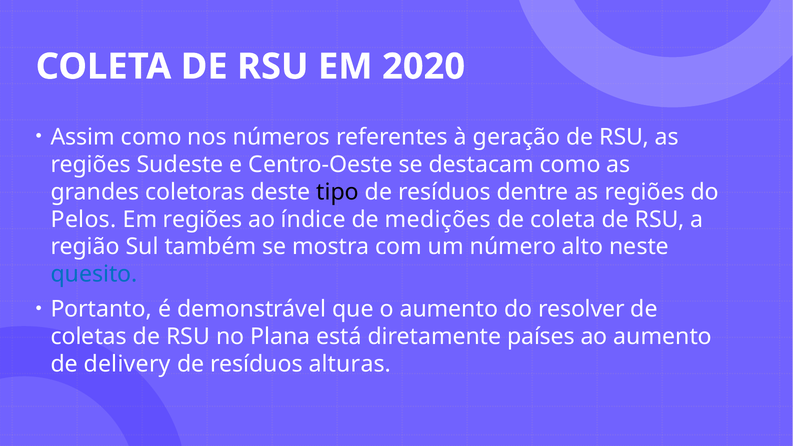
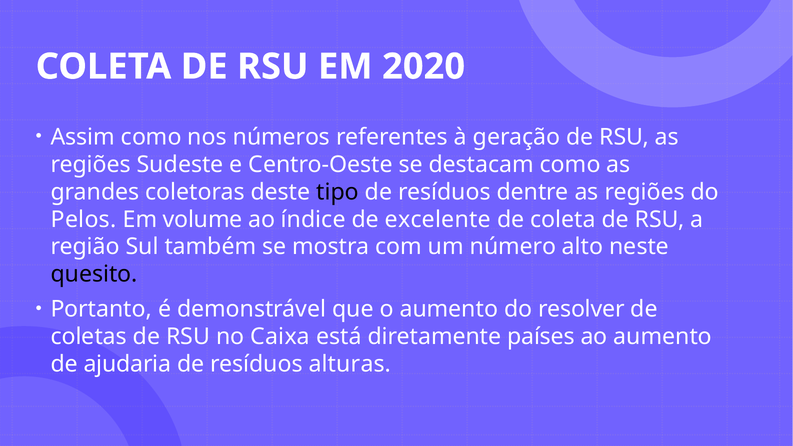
Em regiões: regiões -> volume
medições: medições -> excelente
quesito colour: blue -> black
Plana: Plana -> Caixa
delivery: delivery -> ajudaria
